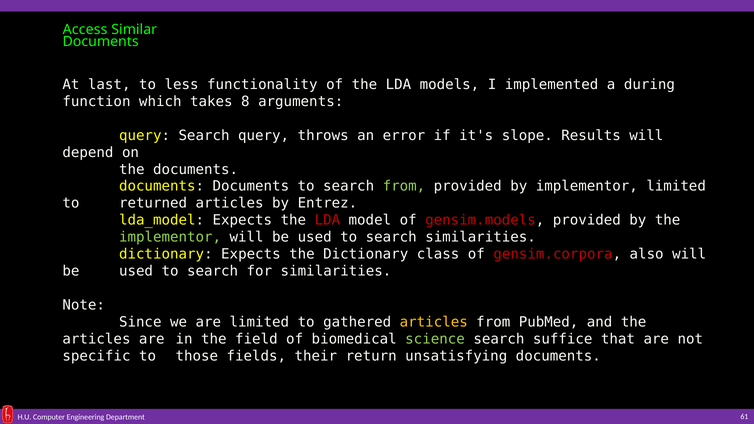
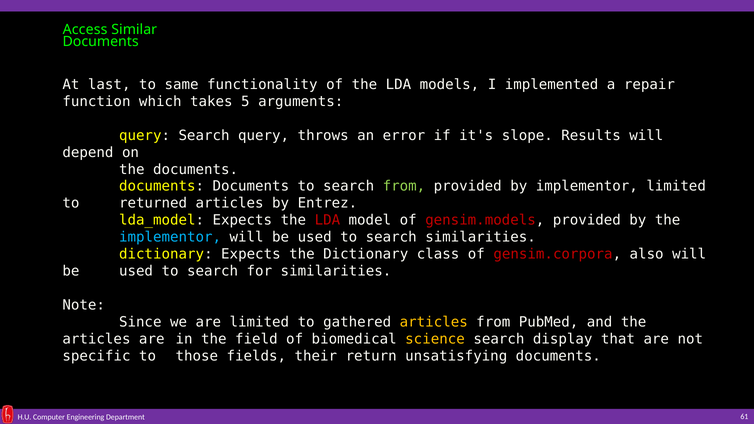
less: less -> same
during: during -> repair
8: 8 -> 5
implementor at (170, 237) colour: light green -> light blue
science colour: light green -> yellow
suffice: suffice -> display
